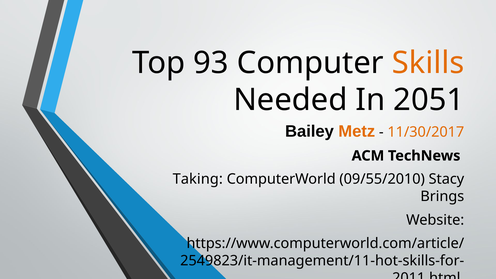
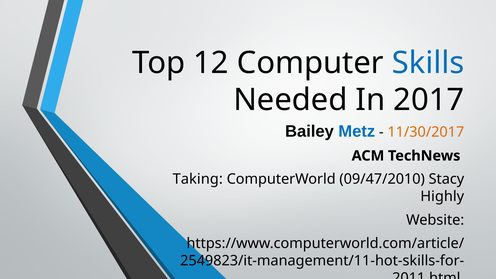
93: 93 -> 12
Skills colour: orange -> blue
2051: 2051 -> 2017
Metz colour: orange -> blue
09/55/2010: 09/55/2010 -> 09/47/2010
Brings: Brings -> Highly
